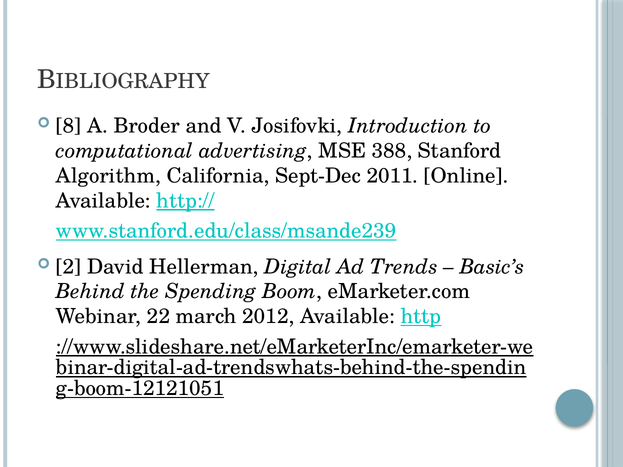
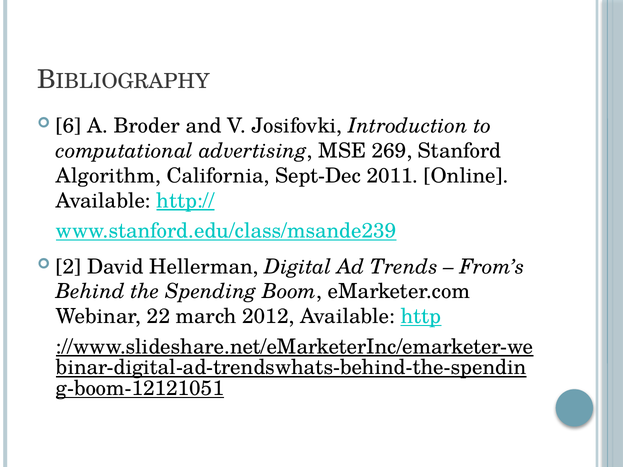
8: 8 -> 6
388: 388 -> 269
Basic’s: Basic’s -> From’s
